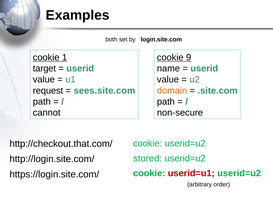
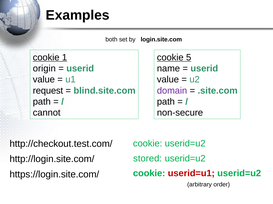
9: 9 -> 5
target: target -> origin
sees.site.com: sees.site.com -> blind.site.com
domain colour: orange -> purple
http://checkout.that.com/: http://checkout.that.com/ -> http://checkout.test.com/
